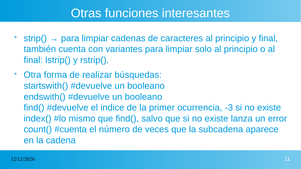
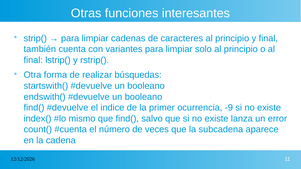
-3: -3 -> -9
